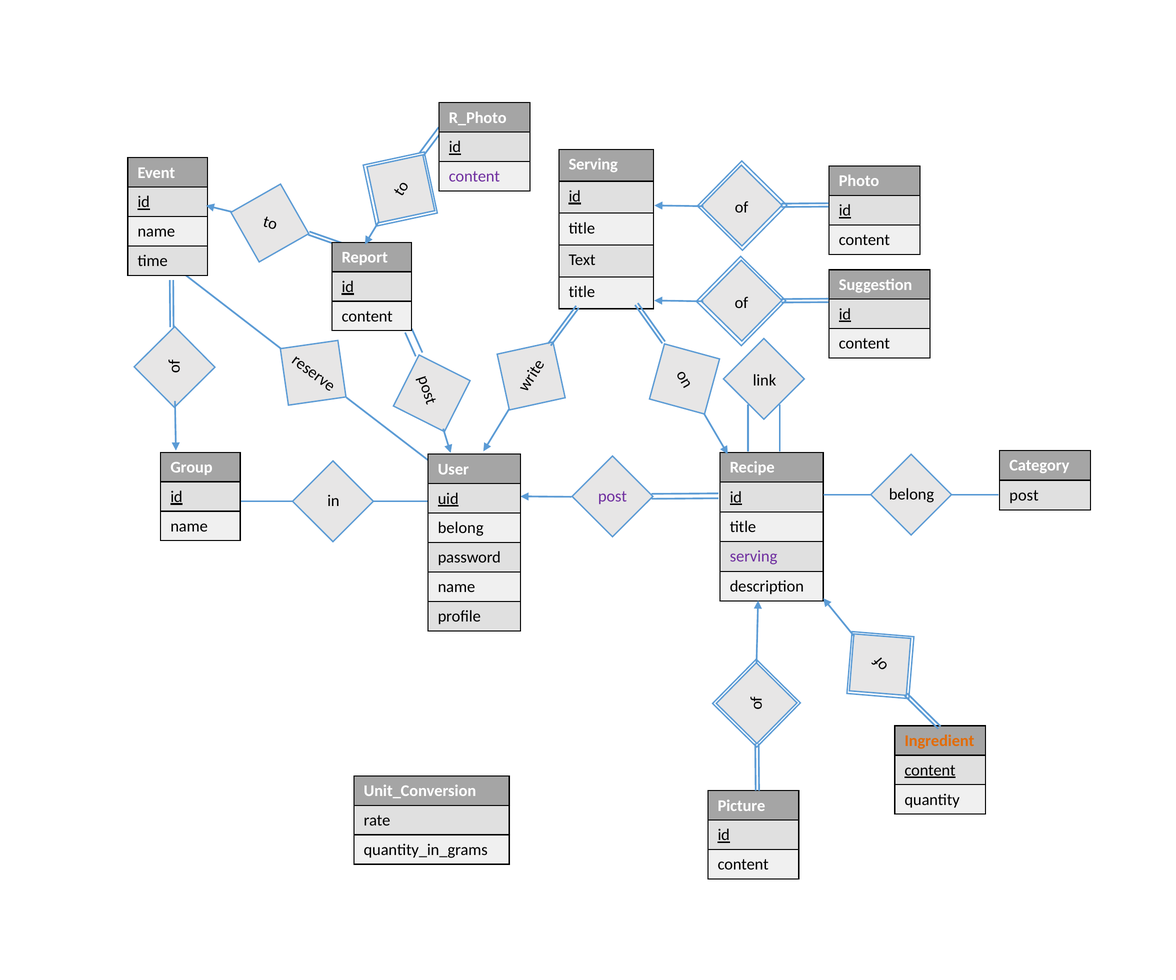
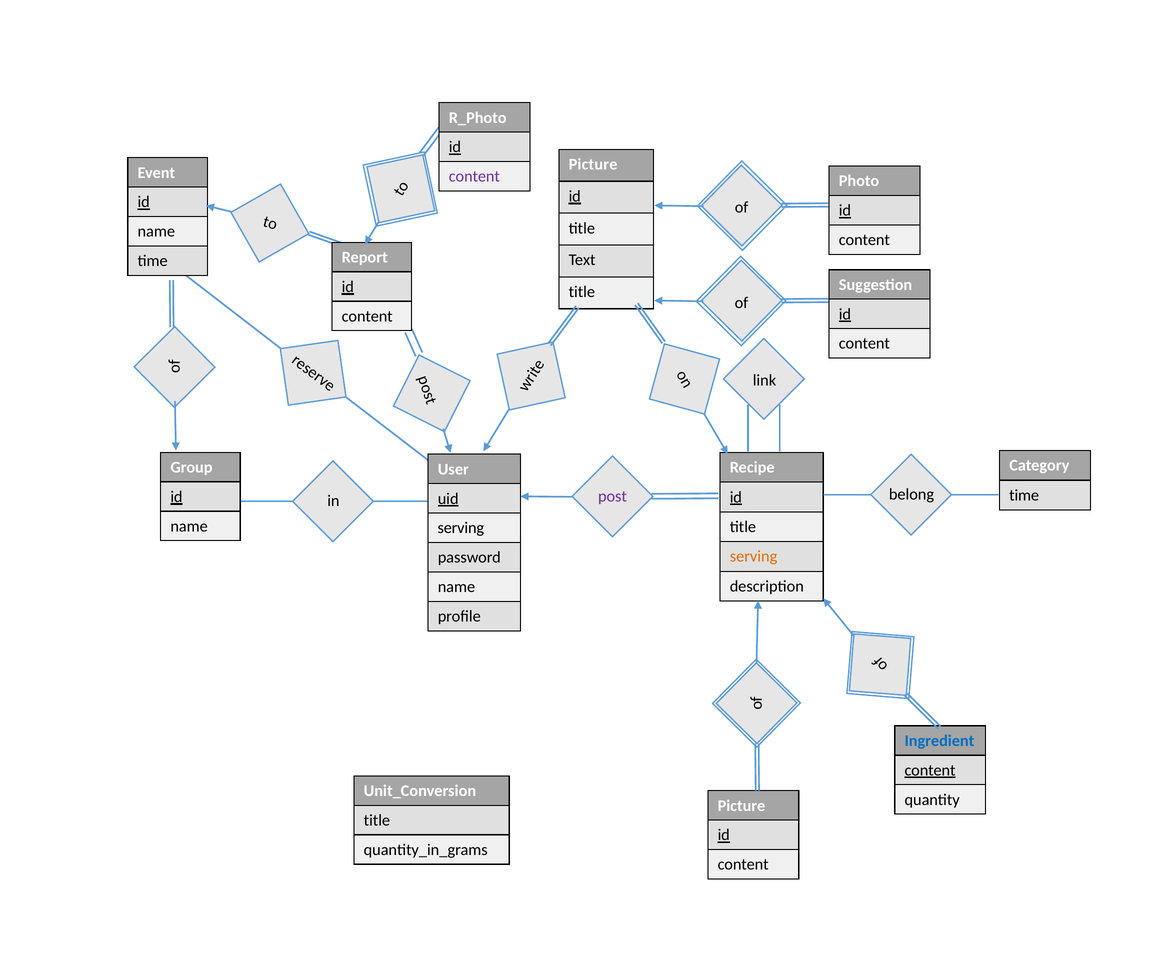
Serving at (593, 164): Serving -> Picture
post at (1024, 495): post -> time
belong at (461, 528): belong -> serving
serving at (754, 557) colour: purple -> orange
Ingredient colour: orange -> blue
rate at (377, 820): rate -> title
